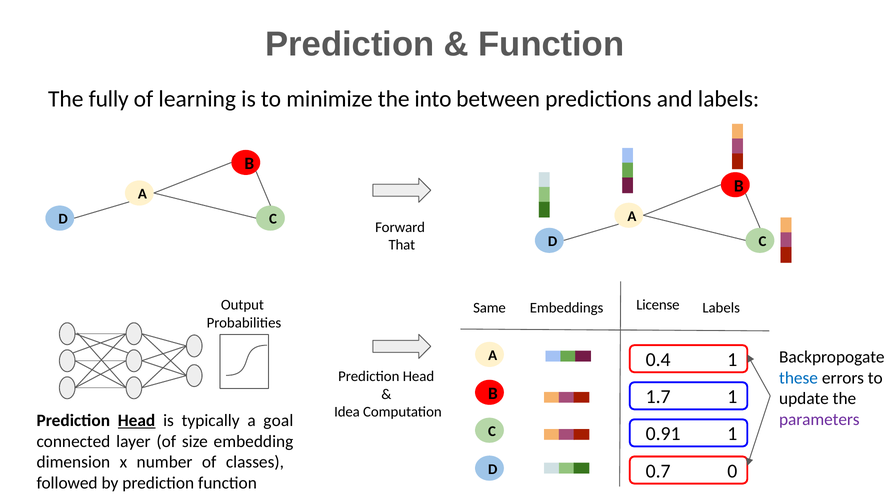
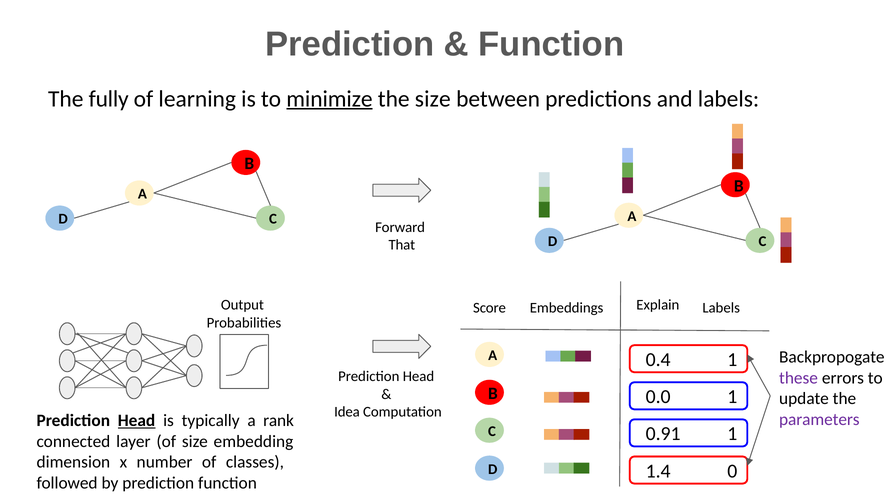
minimize underline: none -> present
the into: into -> size
License: License -> Explain
Same: Same -> Score
these colour: blue -> purple
1.7: 1.7 -> 0.0
goal: goal -> rank
0.7: 0.7 -> 1.4
